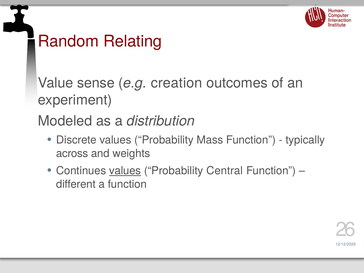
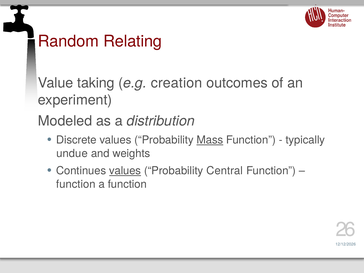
sense: sense -> taking
Mass underline: none -> present
across: across -> undue
different at (76, 184): different -> function
